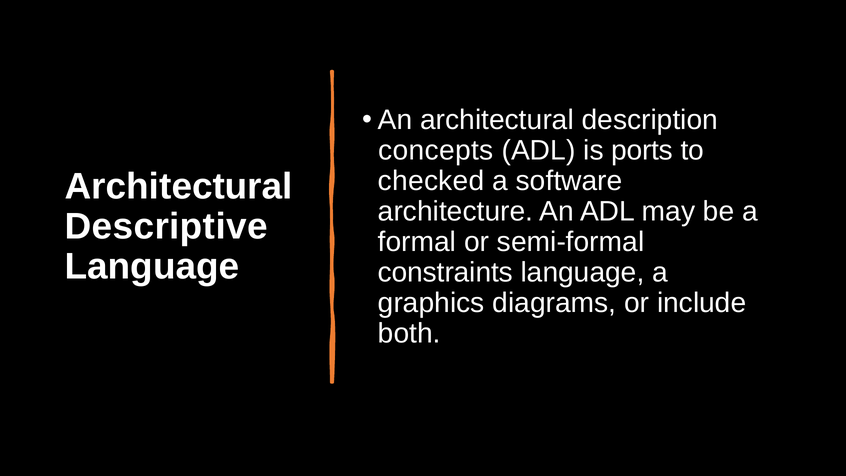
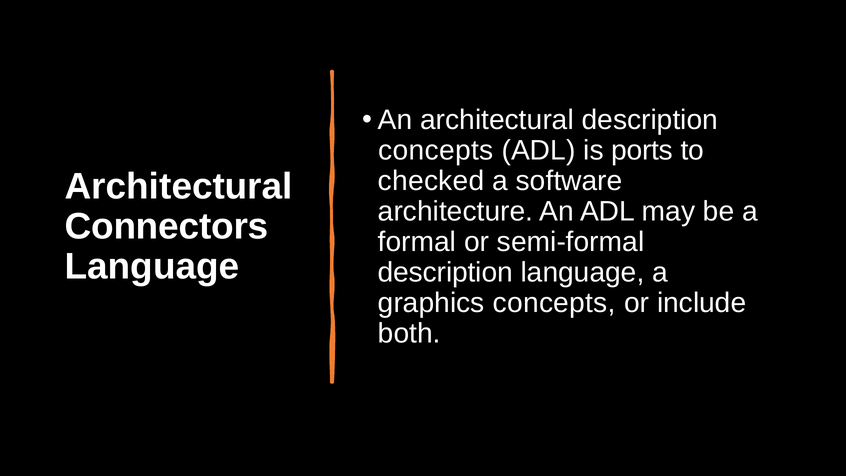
Descriptive: Descriptive -> Connectors
constraints at (445, 272): constraints -> description
graphics diagrams: diagrams -> concepts
